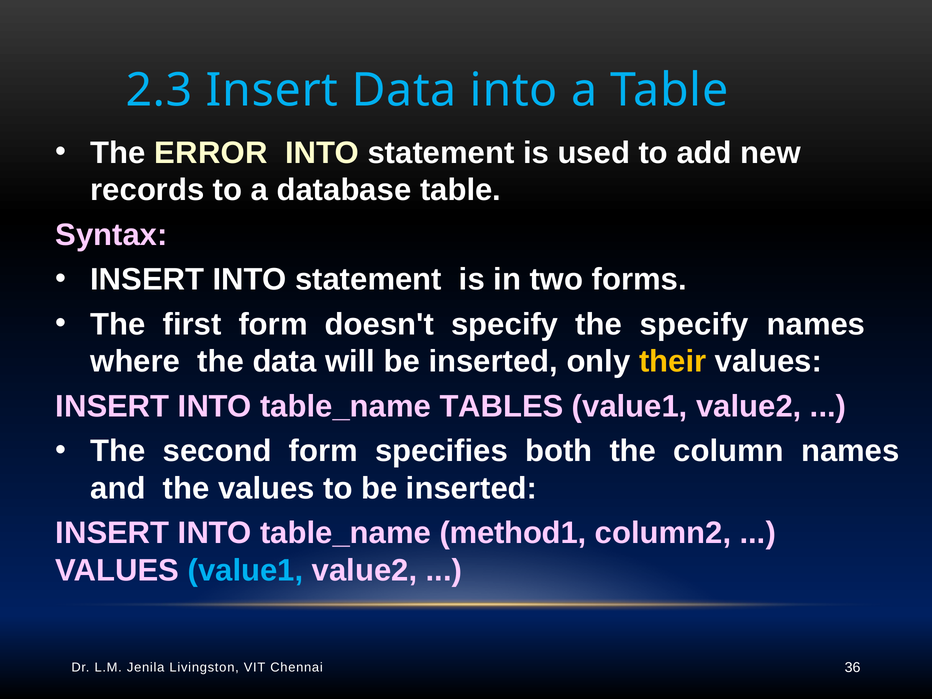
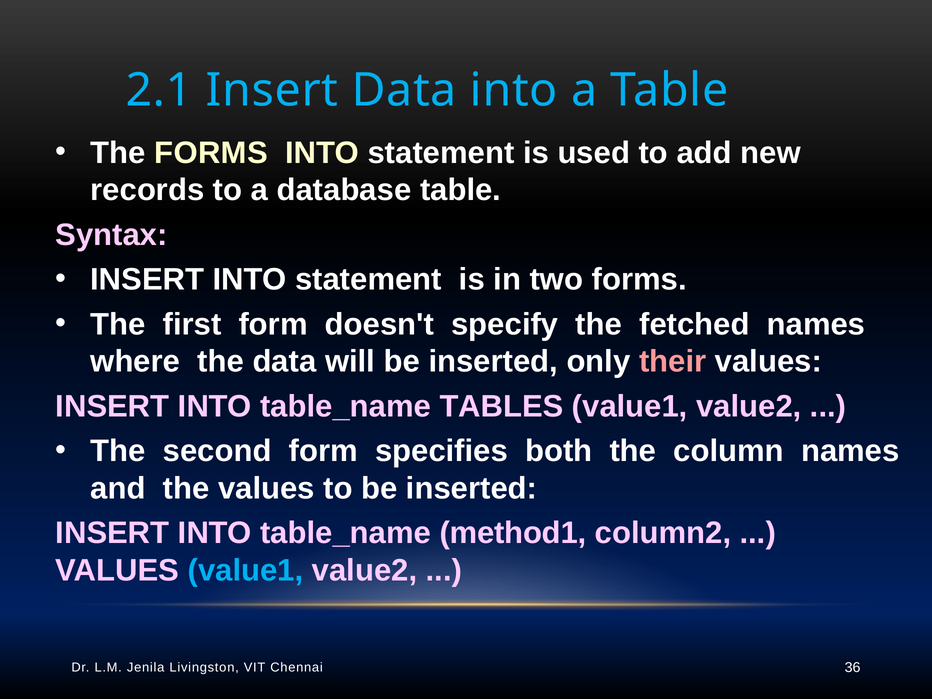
2.3: 2.3 -> 2.1
The ERROR: ERROR -> FORMS
the specify: specify -> fetched
their colour: yellow -> pink
